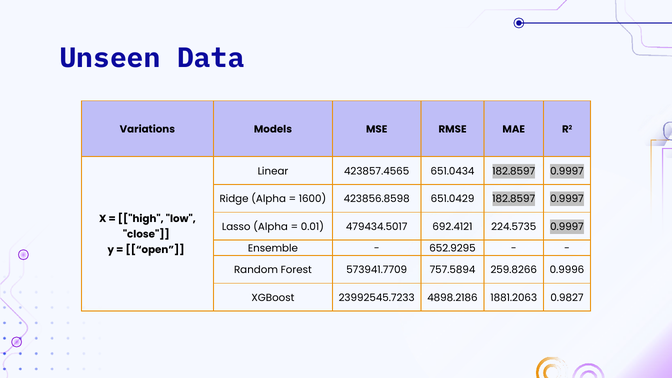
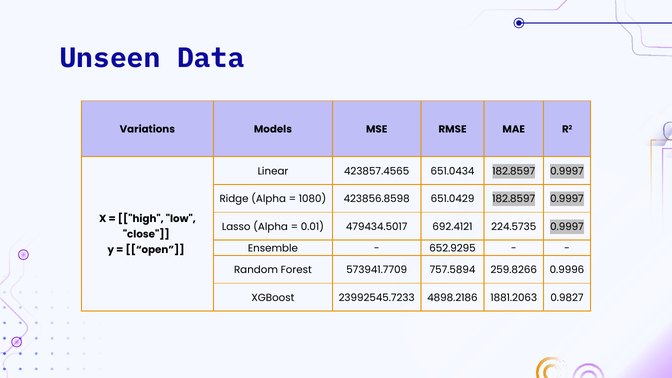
1600: 1600 -> 1080
